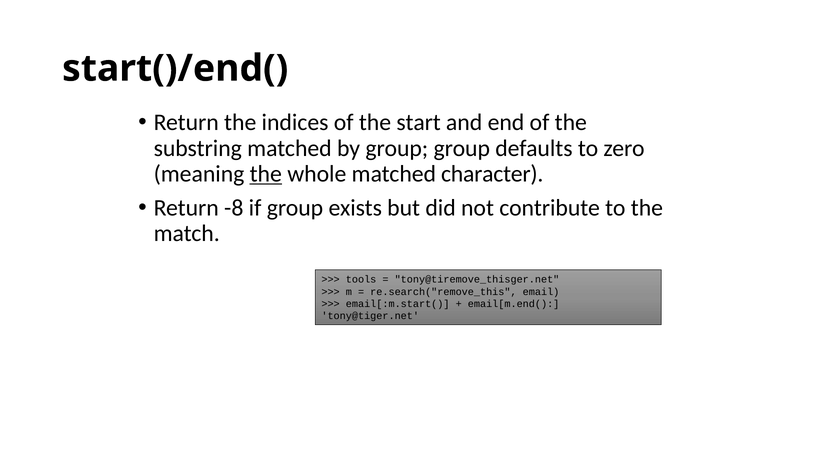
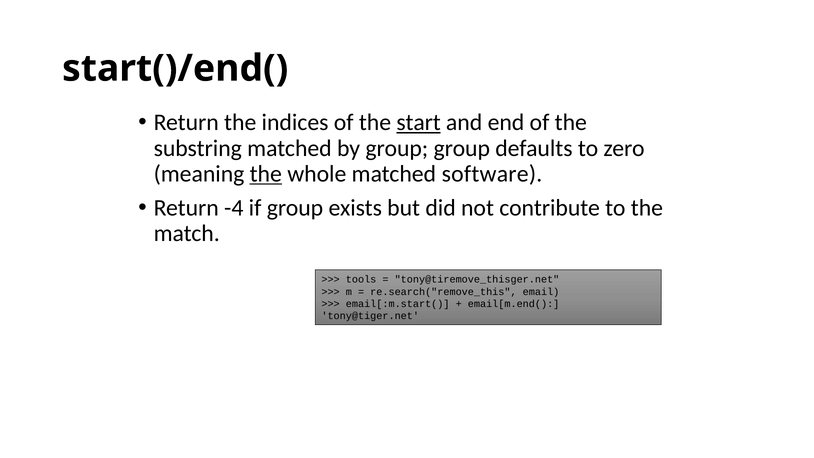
start underline: none -> present
character: character -> software
-8: -8 -> -4
